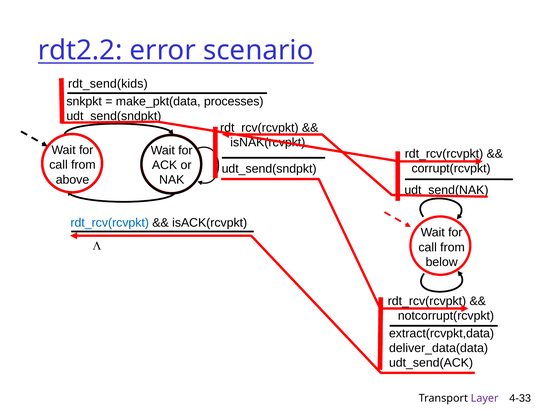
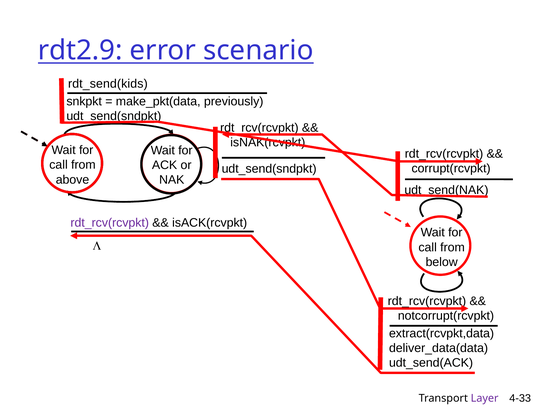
rdt2.2: rdt2.2 -> rdt2.9
processes: processes -> previously
rdt_rcv(rcvpkt at (110, 223) colour: blue -> purple
